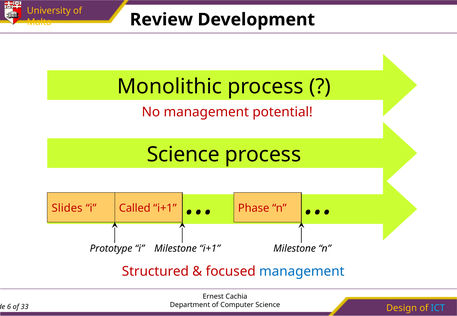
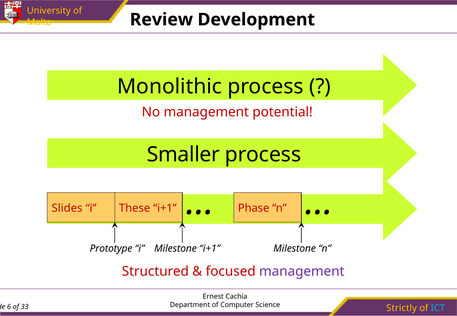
Science at (183, 155): Science -> Smaller
Called: Called -> These
management at (302, 272) colour: blue -> purple
Design: Design -> Strictly
